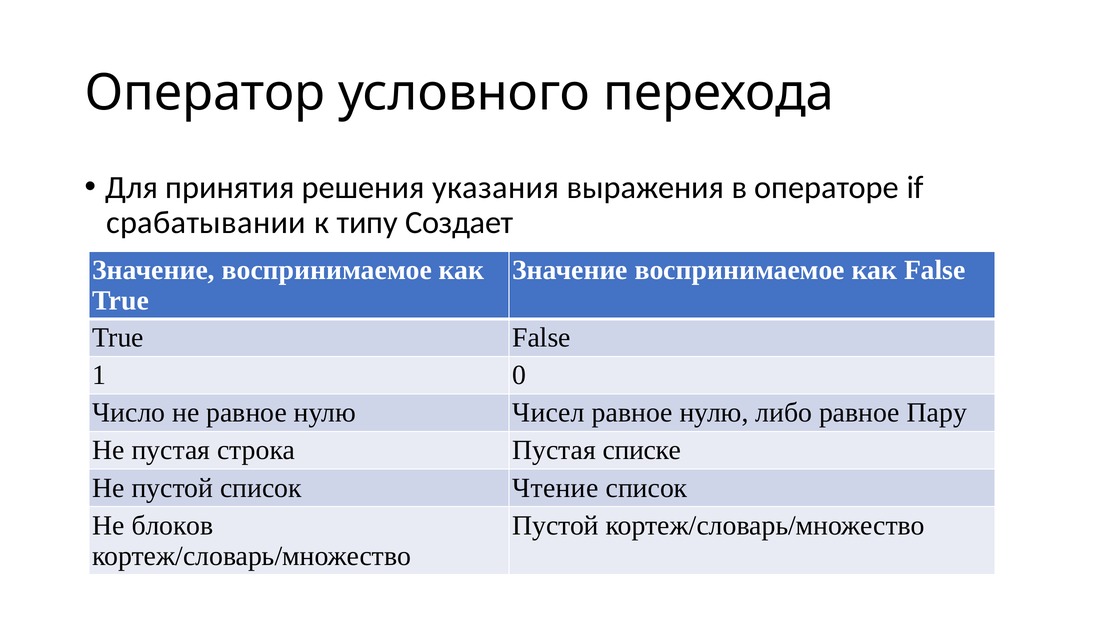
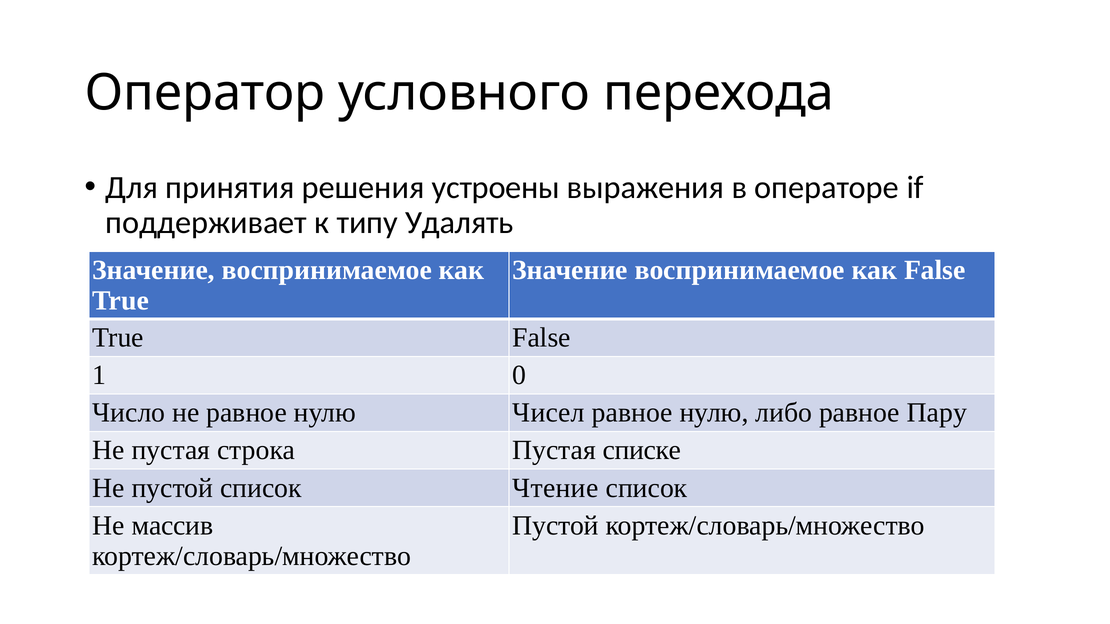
указания: указания -> устроены
срабатывании: срабатывании -> поддерживает
Создает: Создает -> Удалять
блоков: блоков -> массив
